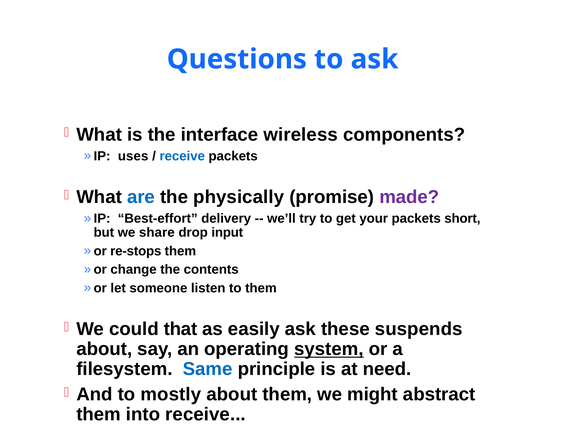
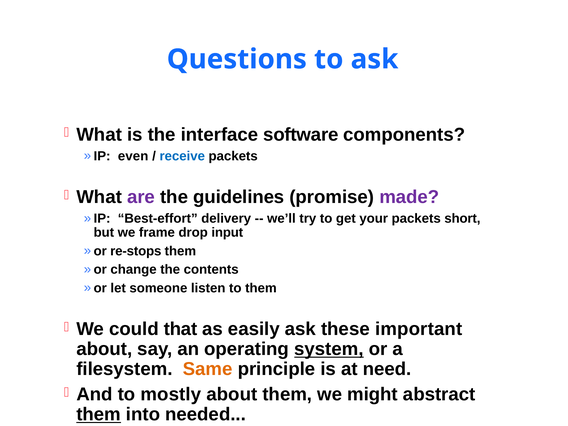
wireless: wireless -> software
uses: uses -> even
are colour: blue -> purple
physically: physically -> guidelines
share: share -> frame
suspends: suspends -> important
Same colour: blue -> orange
them at (99, 414) underline: none -> present
into receive: receive -> needed
